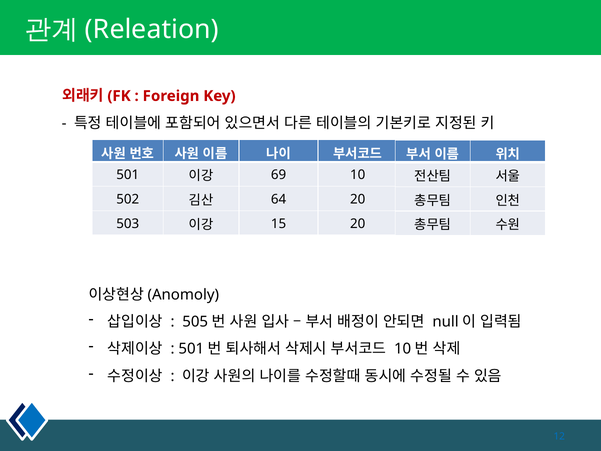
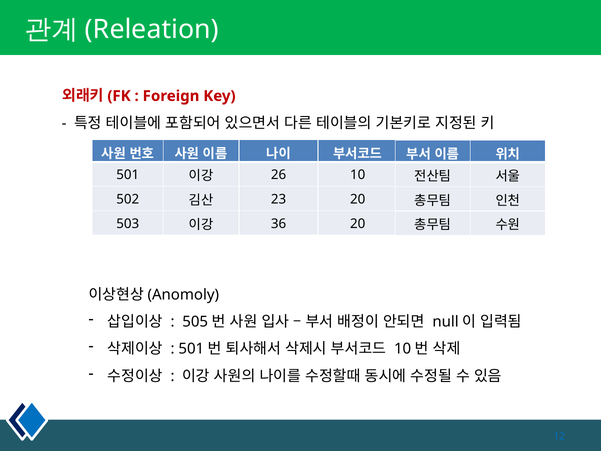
69: 69 -> 26
64: 64 -> 23
15: 15 -> 36
